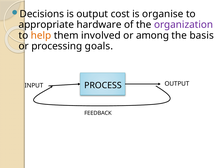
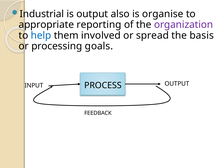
Decisions: Decisions -> Industrial
cost: cost -> also
hardware: hardware -> reporting
help colour: orange -> blue
among: among -> spread
